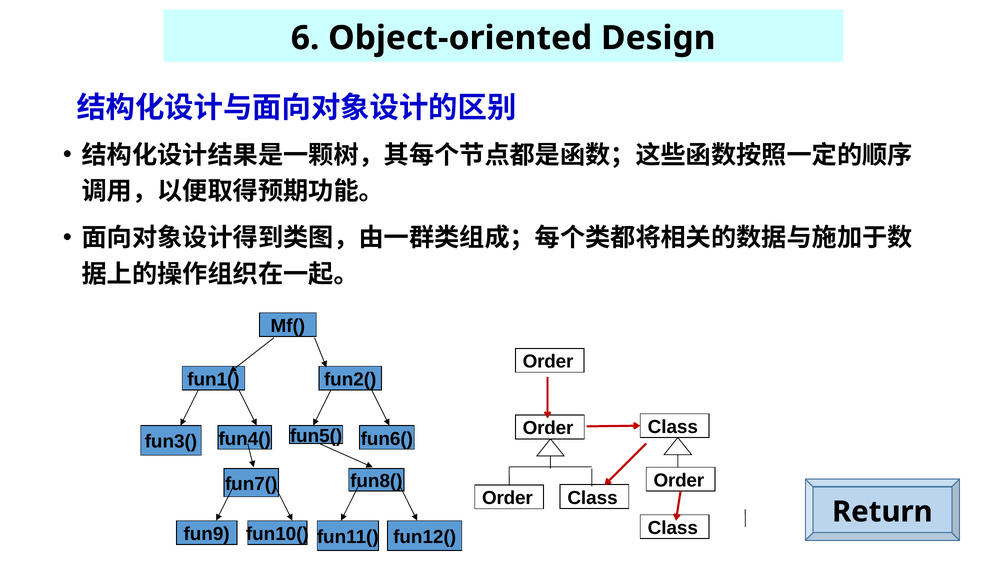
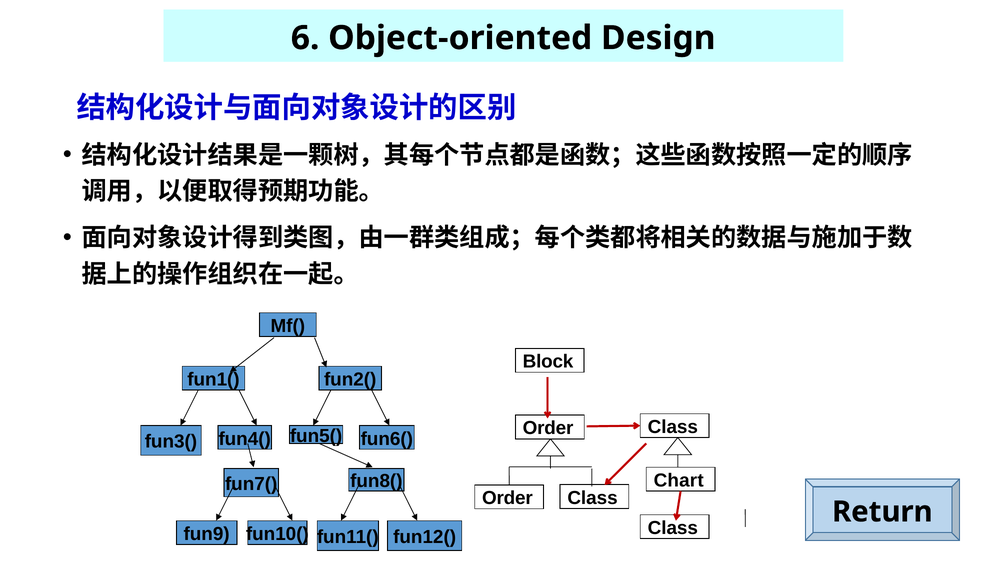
Order at (548, 362): Order -> Block
Order at (679, 481): Order -> Chart
